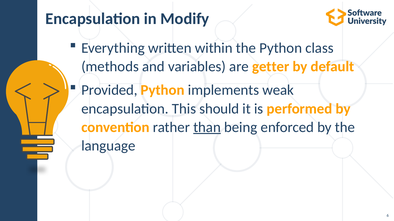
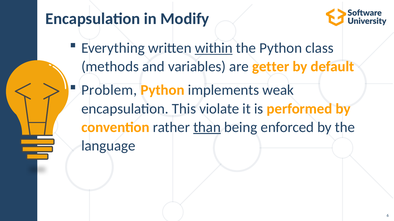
within underline: none -> present
Provided: Provided -> Problem
should: should -> violate
